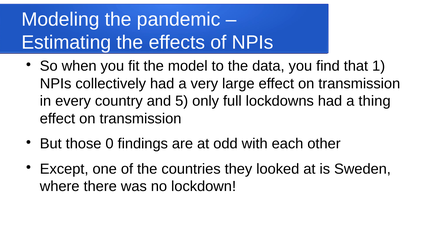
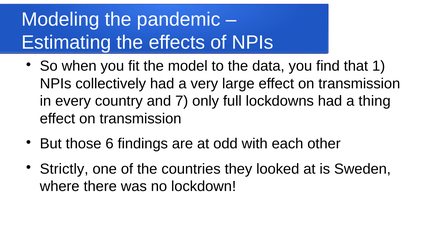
5: 5 -> 7
0: 0 -> 6
Except: Except -> Strictly
